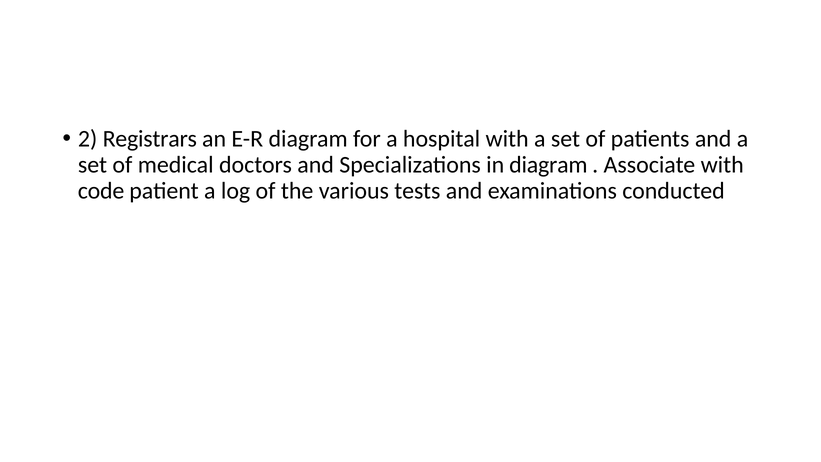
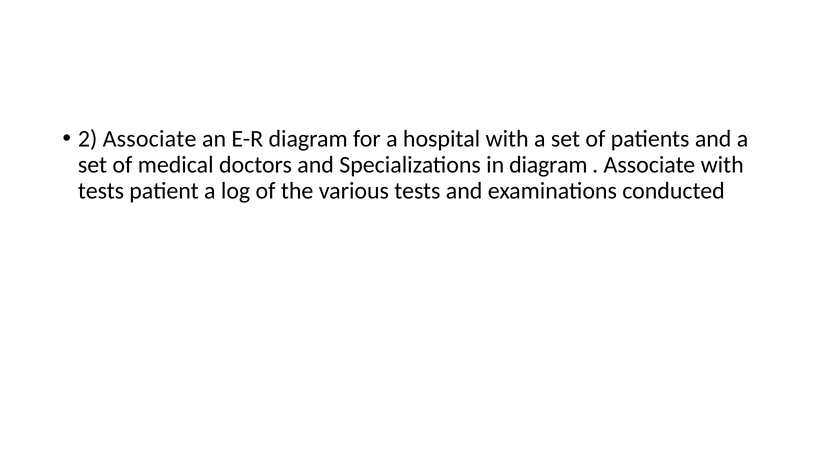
2 Registrars: Registrars -> Associate
code at (101, 191): code -> tests
